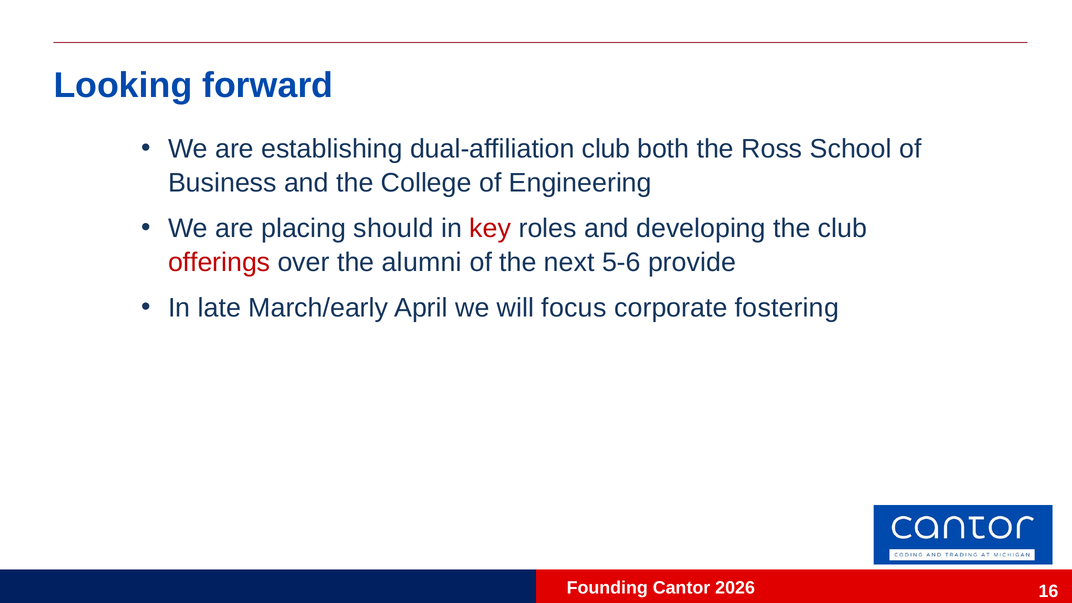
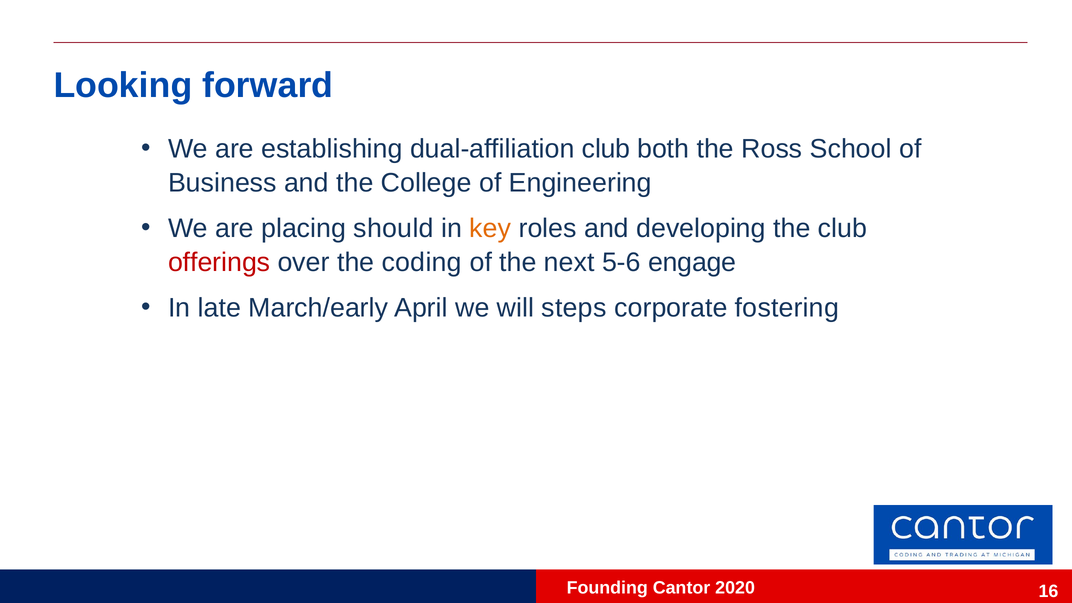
key colour: red -> orange
alumni: alumni -> coding
provide: provide -> engage
focus: focus -> steps
2026: 2026 -> 2020
